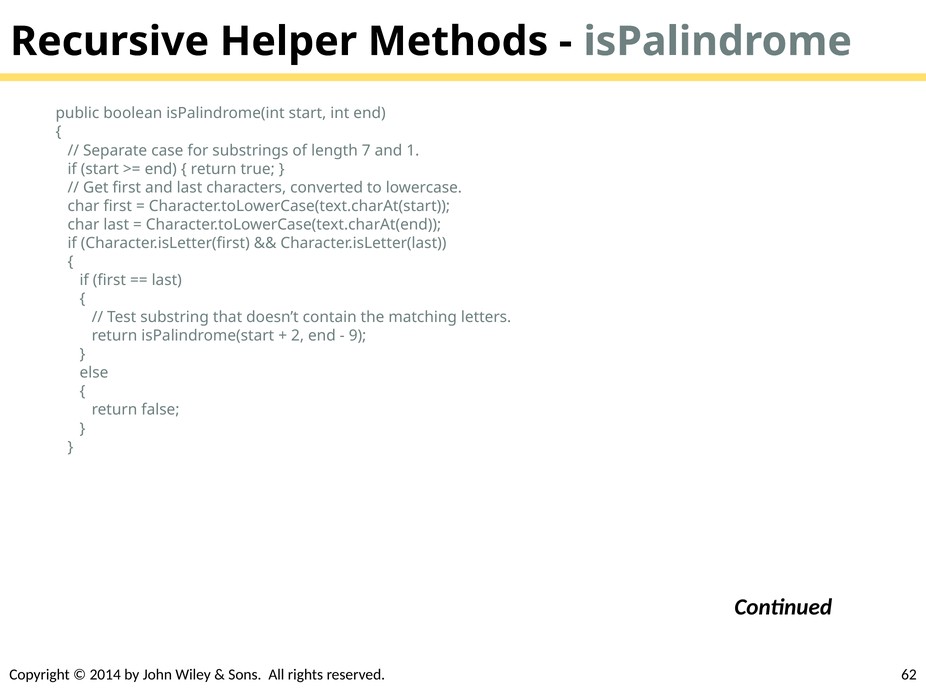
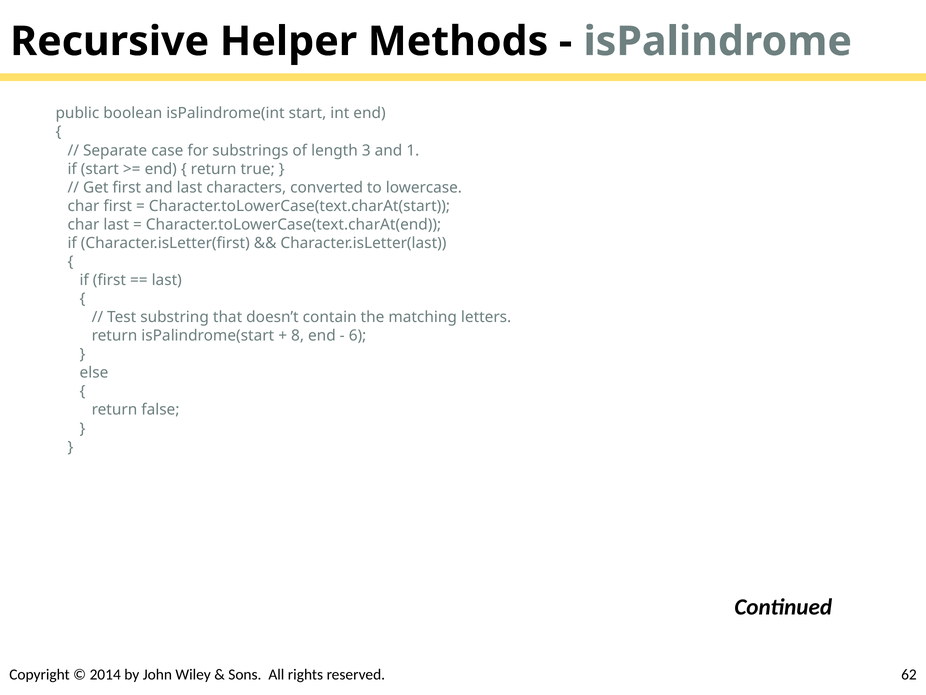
7: 7 -> 3
2: 2 -> 8
9: 9 -> 6
